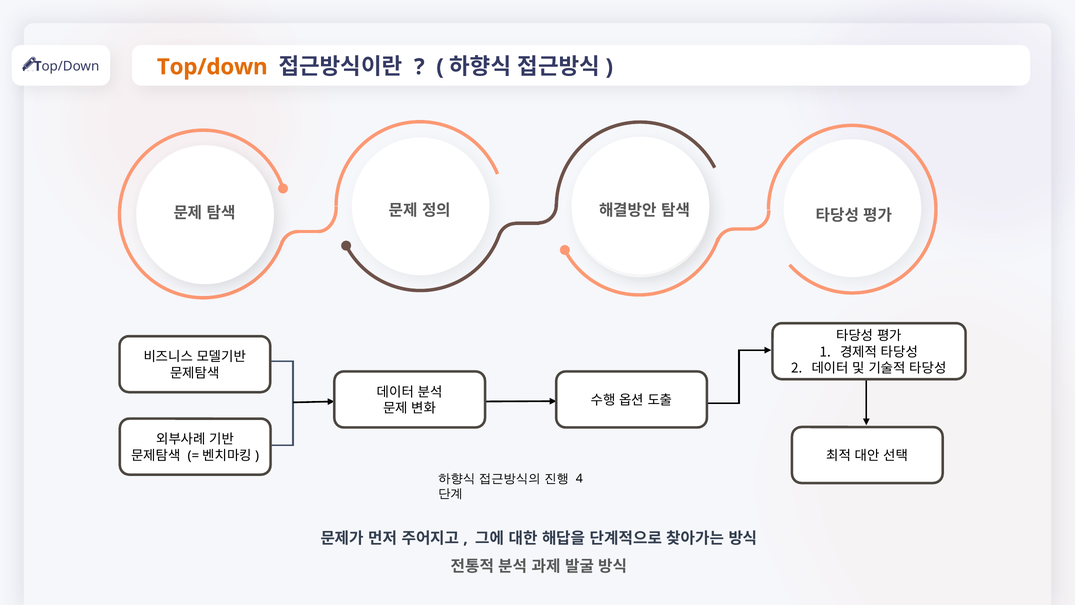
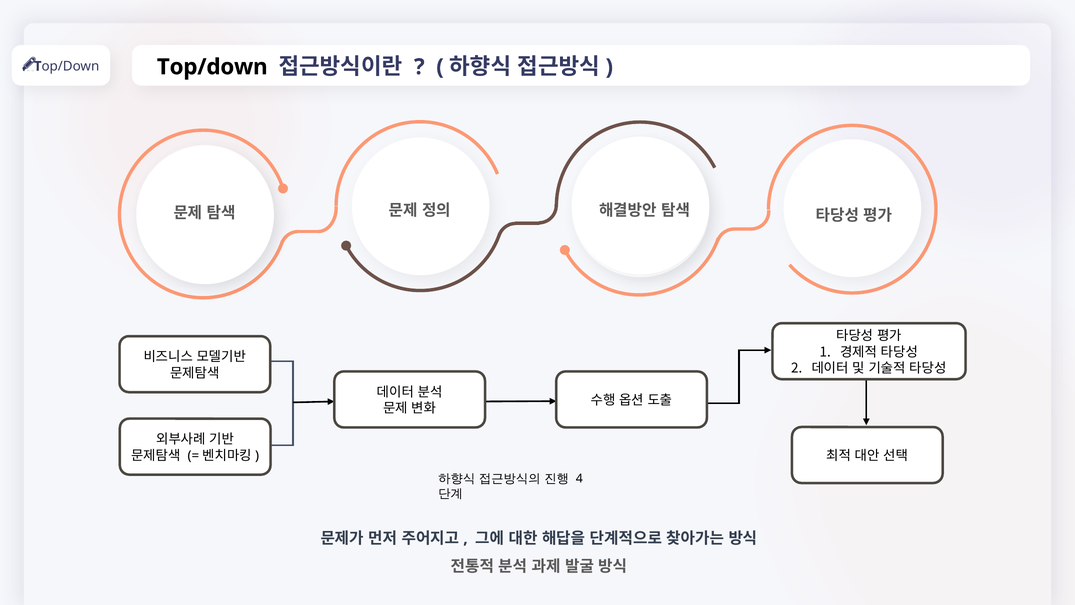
Top/down at (212, 67) colour: orange -> black
